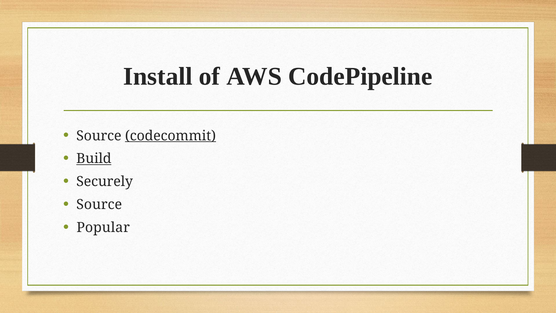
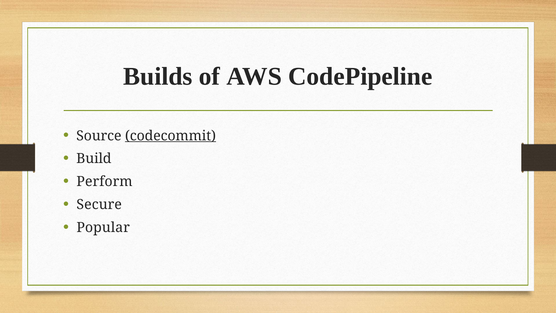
Install: Install -> Builds
Build underline: present -> none
Securely: Securely -> Perform
Source at (99, 204): Source -> Secure
